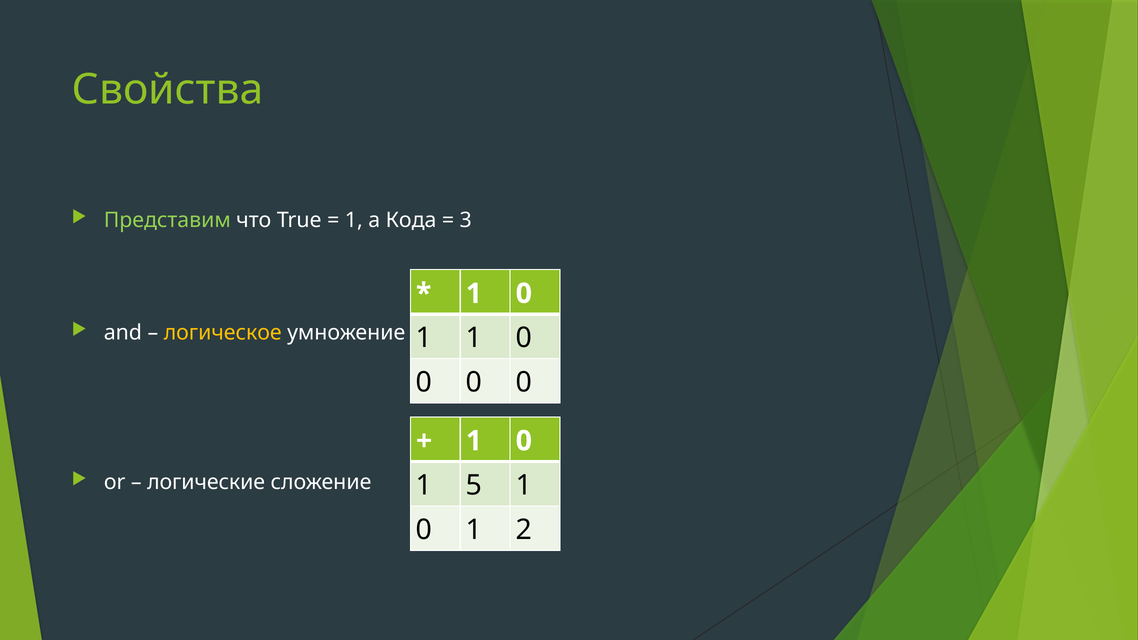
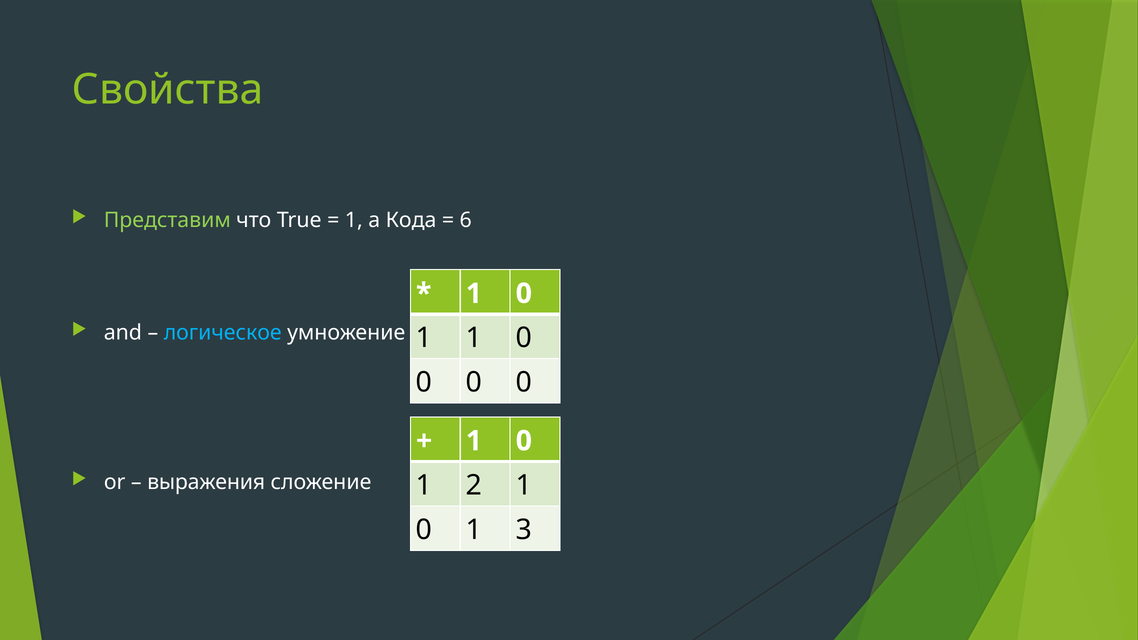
3: 3 -> 6
логическое colour: yellow -> light blue
логические: логические -> выражения
5: 5 -> 2
2: 2 -> 3
